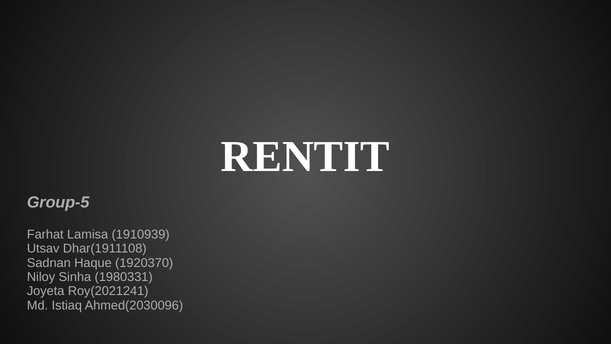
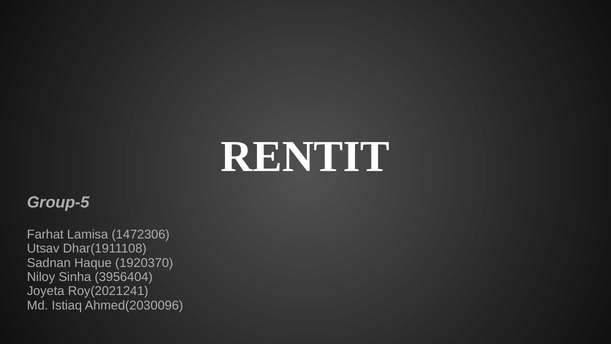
1910939: 1910939 -> 1472306
1980331: 1980331 -> 3956404
